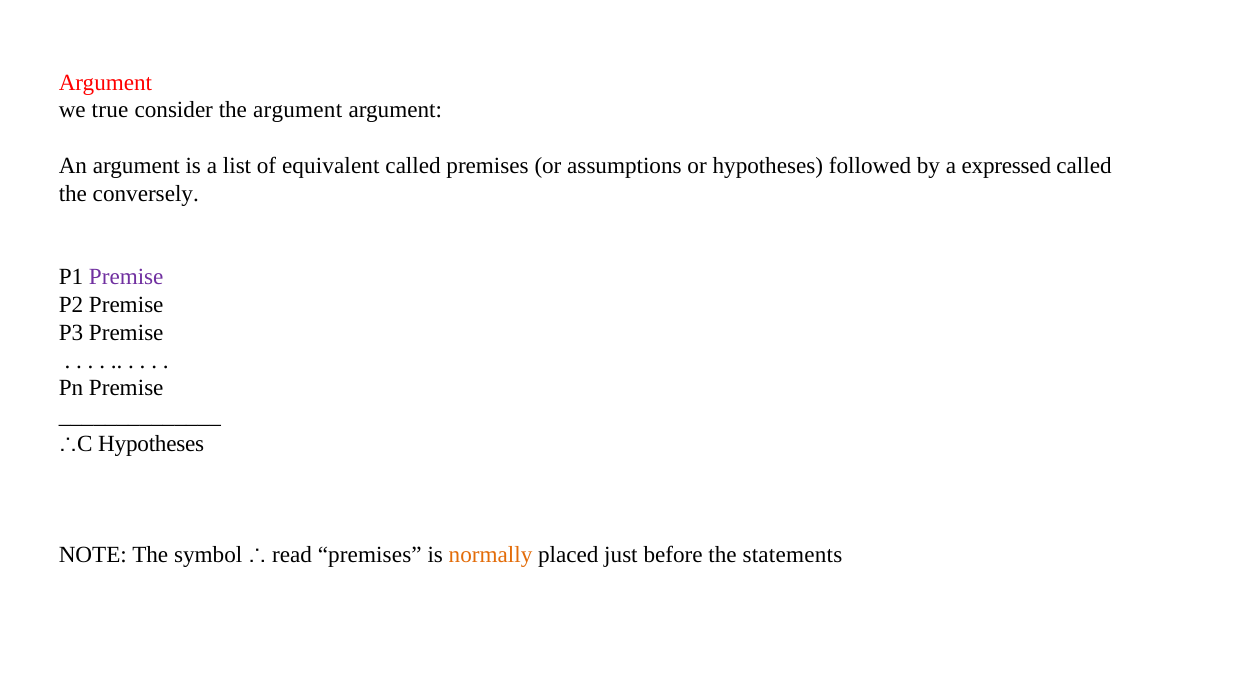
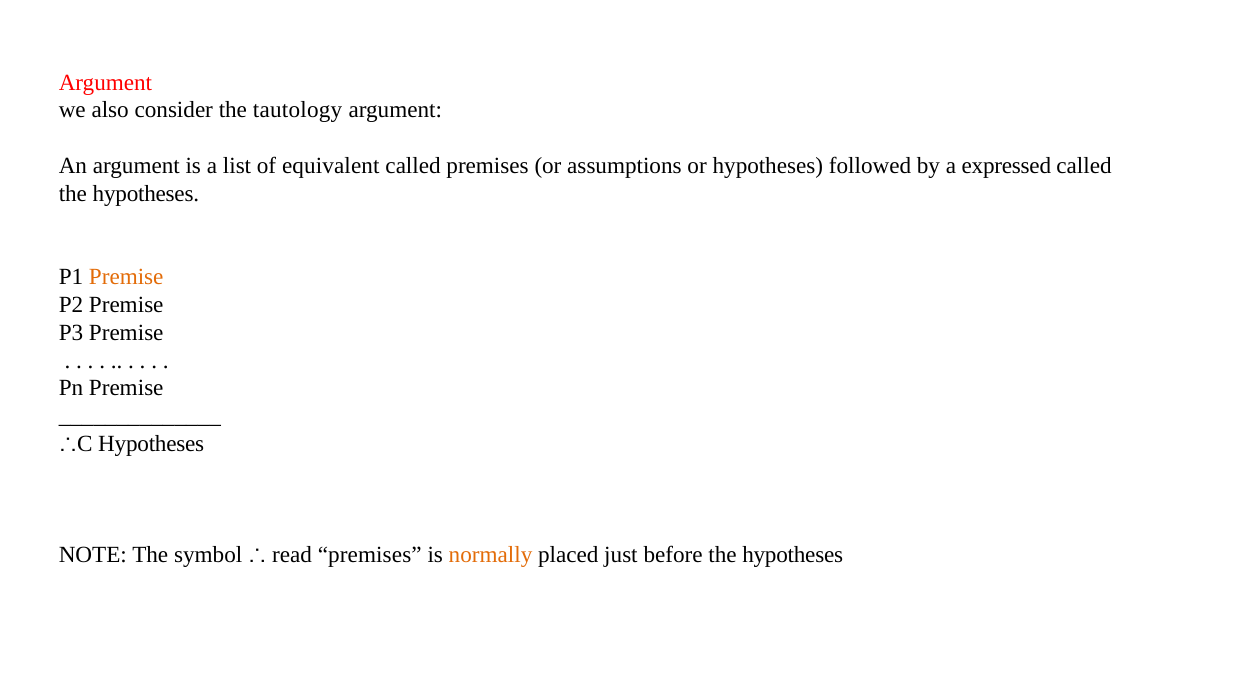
true: true -> also
the argument: argument -> tautology
conversely at (146, 194): conversely -> hypotheses
Premise at (126, 277) colour: purple -> orange
before the statements: statements -> hypotheses
